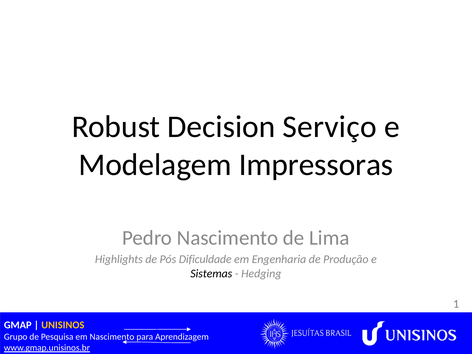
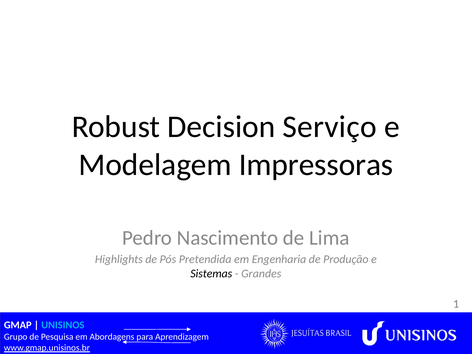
Dificuldade: Dificuldade -> Pretendida
Hedging: Hedging -> Grandes
UNISINOS colour: yellow -> light blue
em Nascimento: Nascimento -> Abordagens
